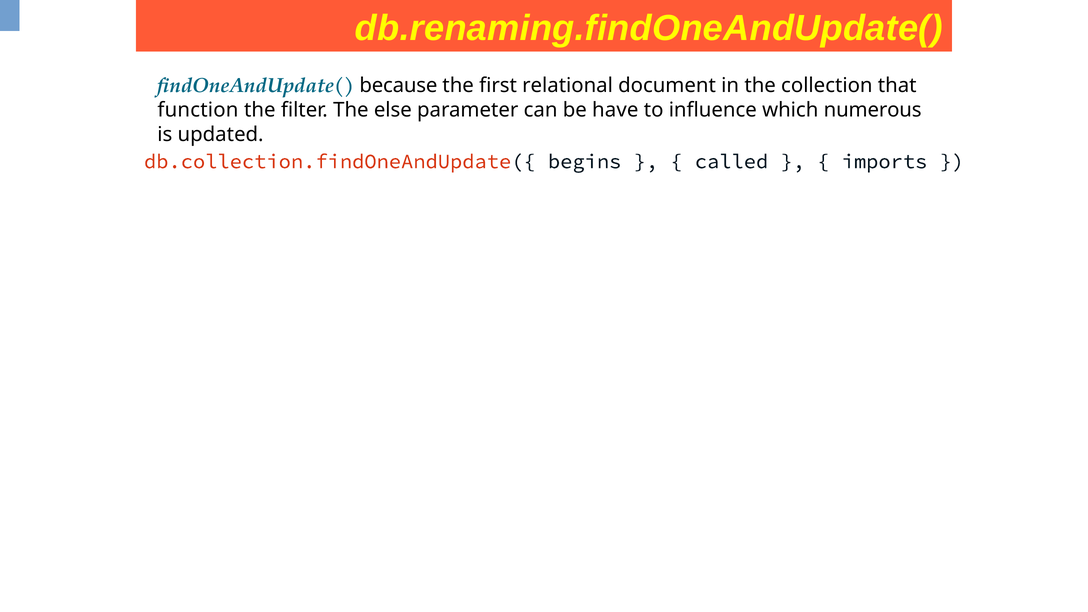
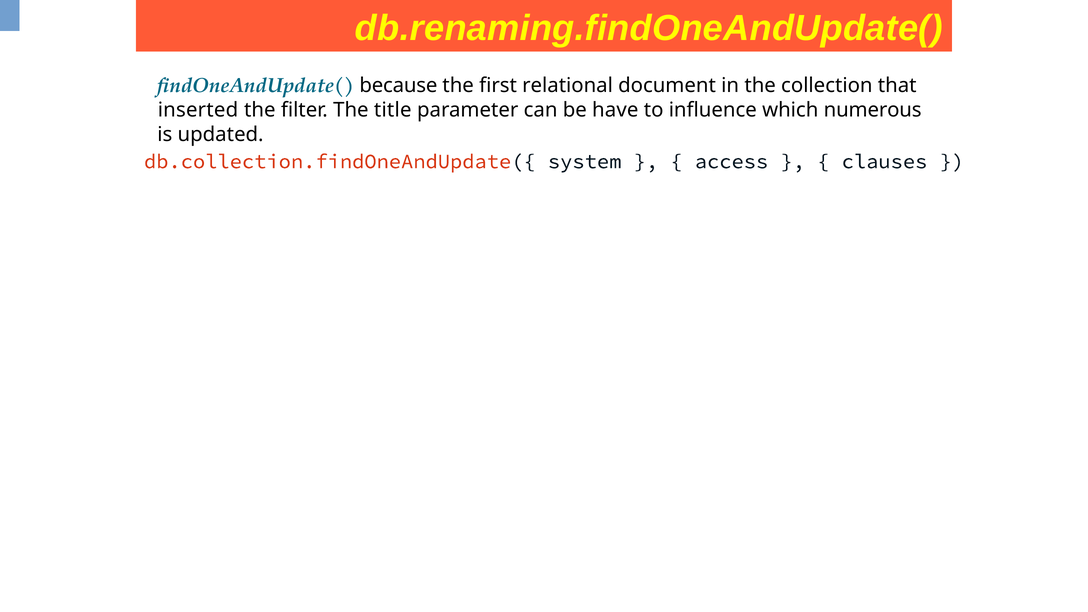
function: function -> inserted
else: else -> title
begins: begins -> system
called: called -> access
imports: imports -> clauses
